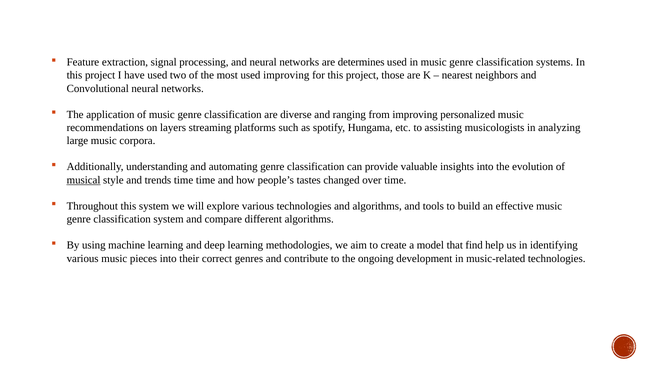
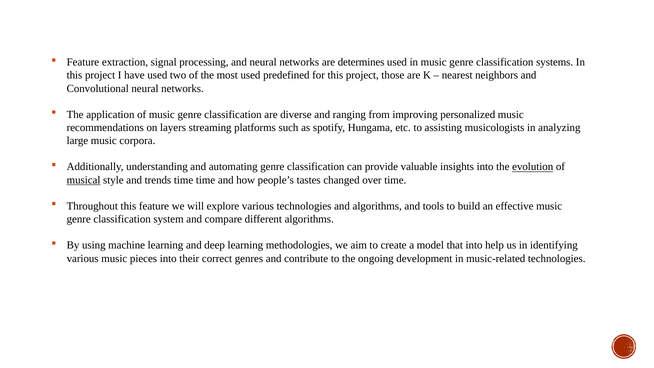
used improving: improving -> predefined
evolution underline: none -> present
this system: system -> feature
that find: find -> into
